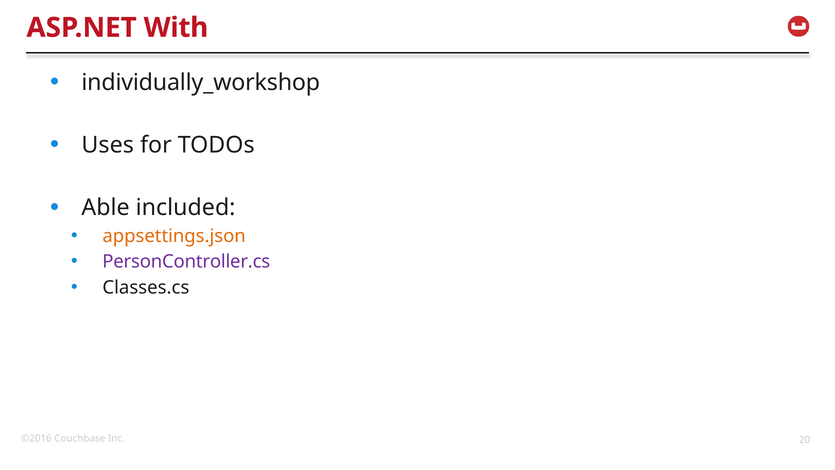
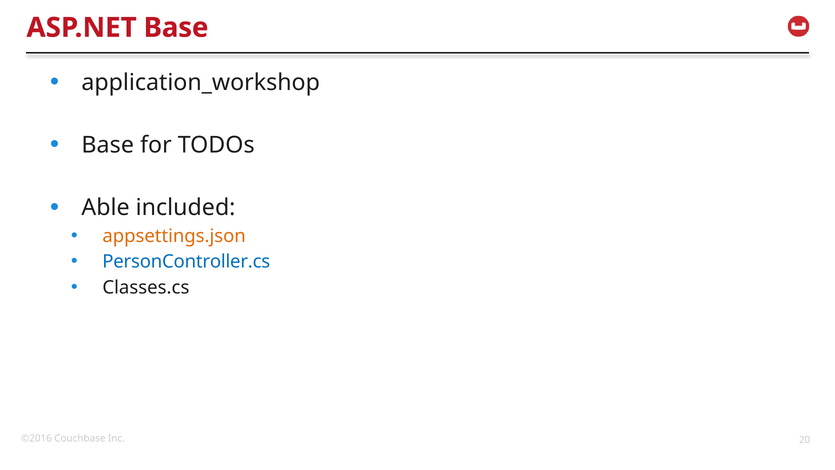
ASP.NET With: With -> Base
individually_workshop: individually_workshop -> application_workshop
Uses at (108, 145): Uses -> Base
PersonController.cs colour: purple -> blue
